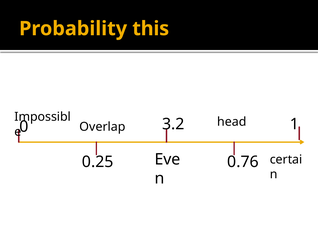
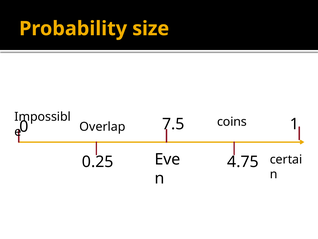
this: this -> size
head: head -> coins
3.2: 3.2 -> 7.5
0.76: 0.76 -> 4.75
